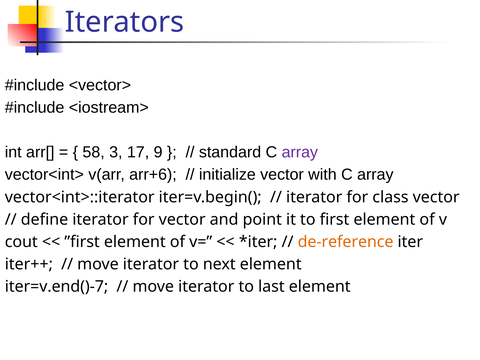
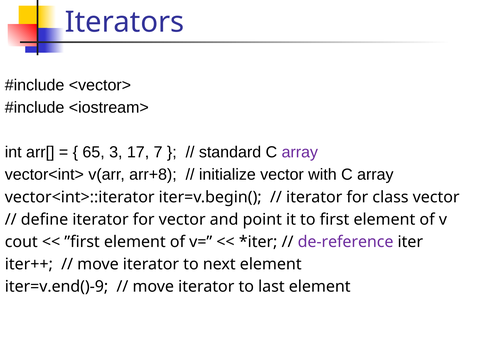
58: 58 -> 65
9: 9 -> 7
arr+6: arr+6 -> arr+8
de-reference colour: orange -> purple
iter=v.end()-7: iter=v.end()-7 -> iter=v.end()-9
